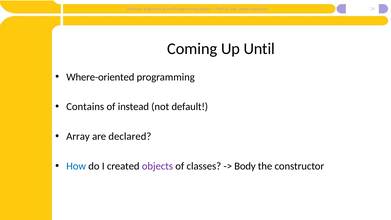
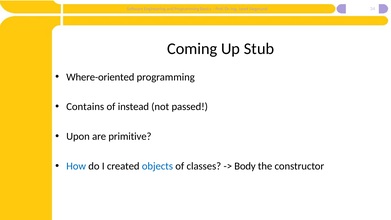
Until: Until -> Stub
default: default -> passed
Array: Array -> Upon
declared: declared -> primitive
objects colour: purple -> blue
